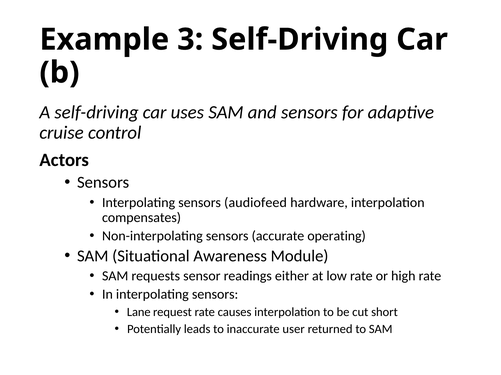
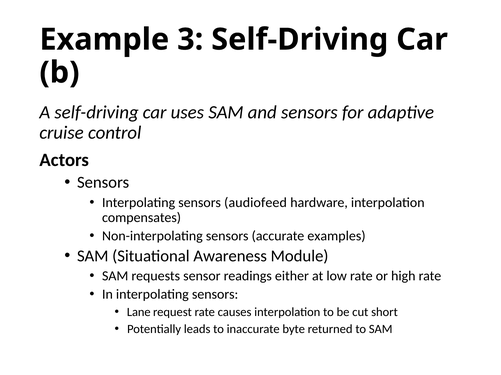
operating: operating -> examples
user: user -> byte
